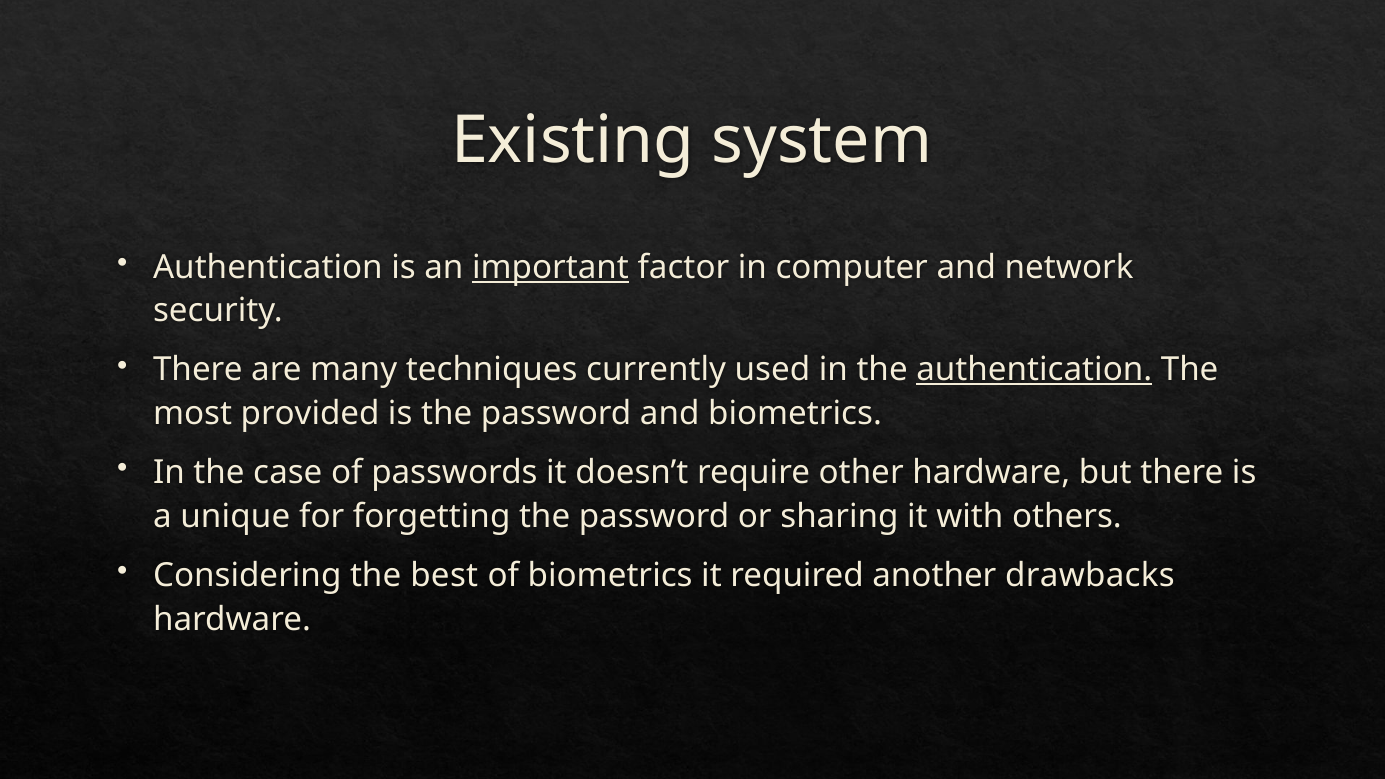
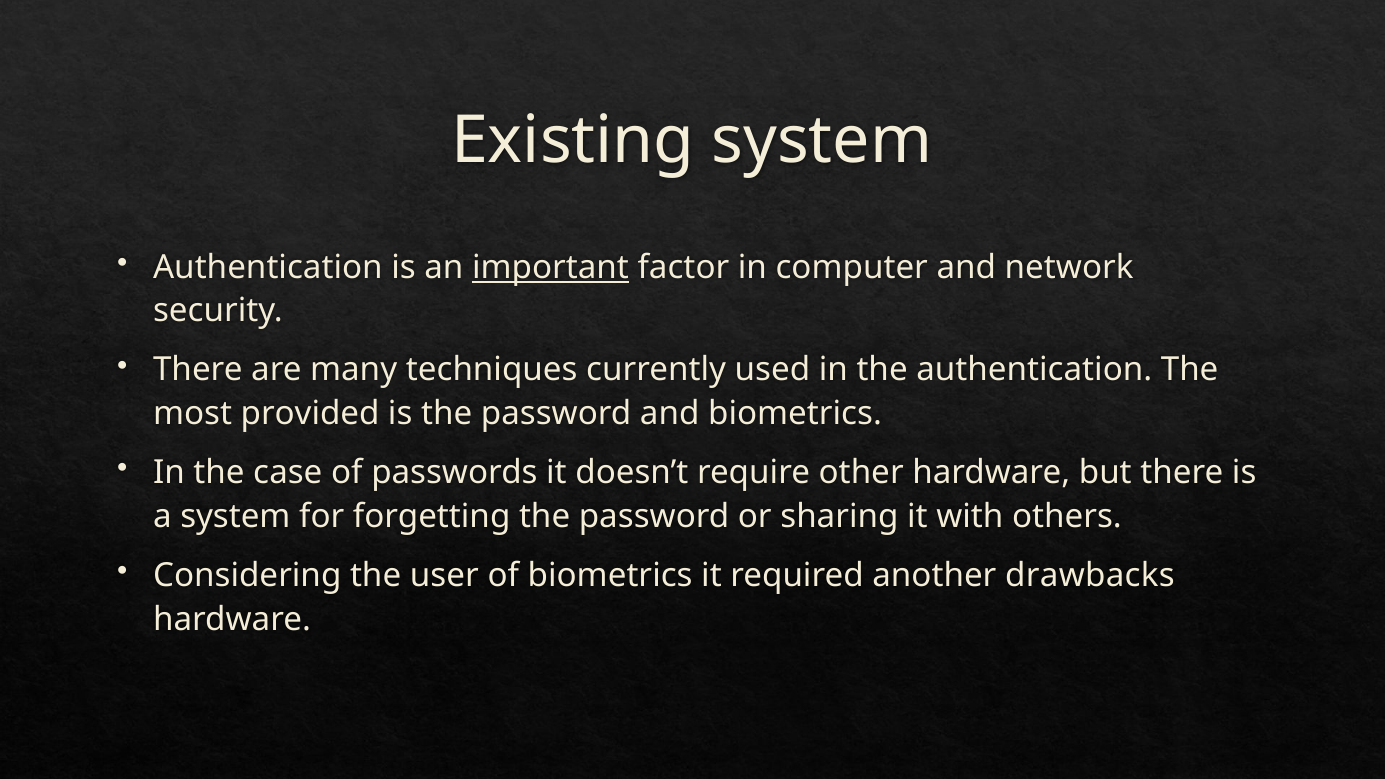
authentication at (1034, 370) underline: present -> none
a unique: unique -> system
best: best -> user
